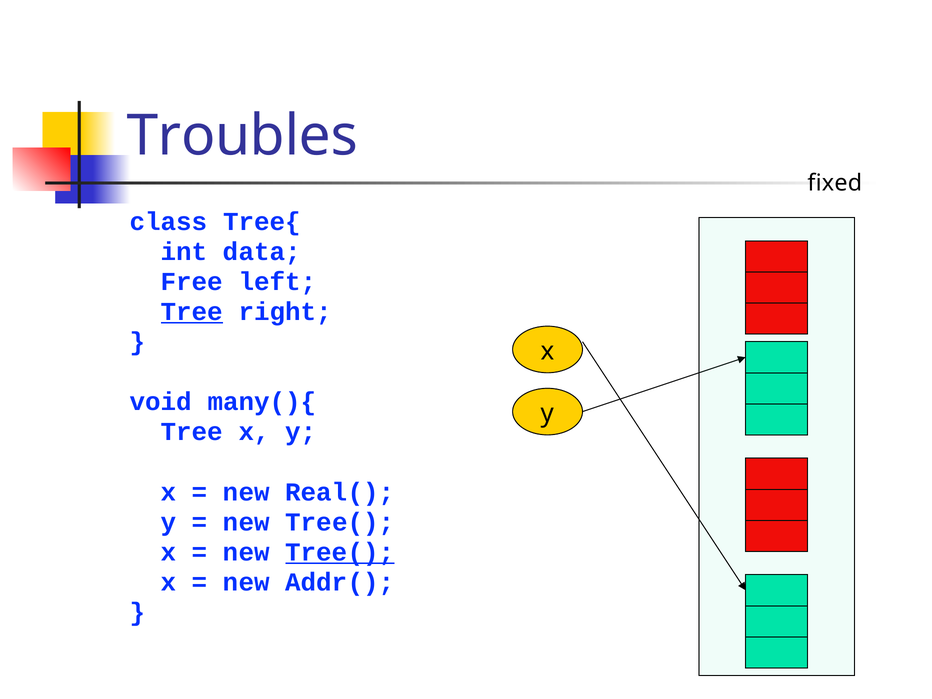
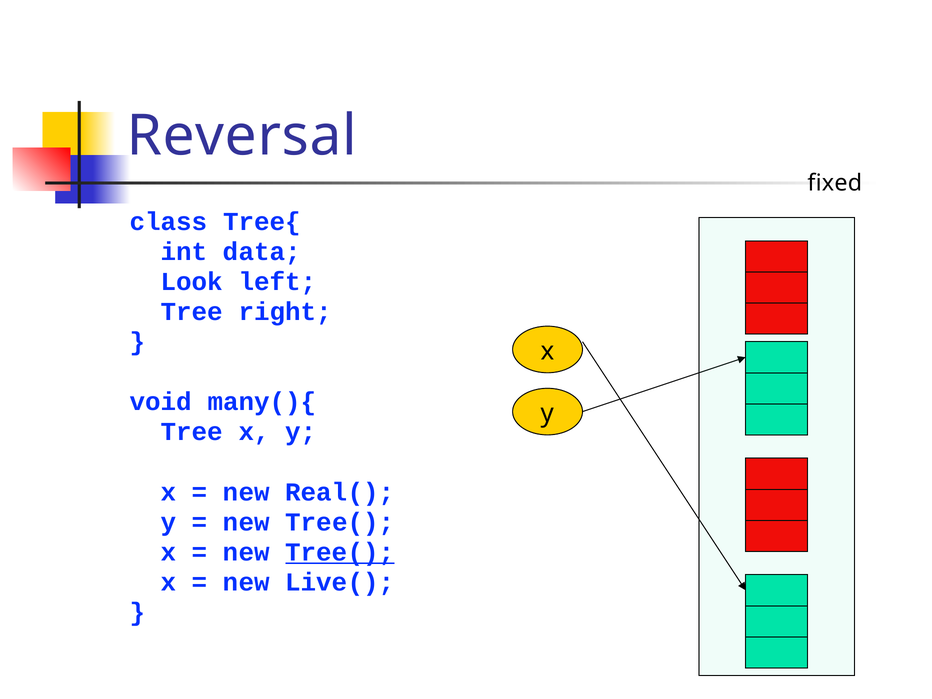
Troubles: Troubles -> Reversal
Free: Free -> Look
Tree at (192, 312) underline: present -> none
Addr(: Addr( -> Live(
